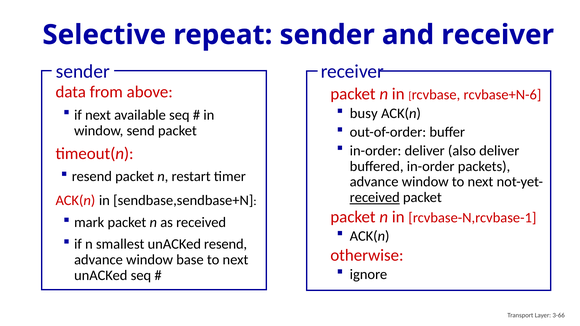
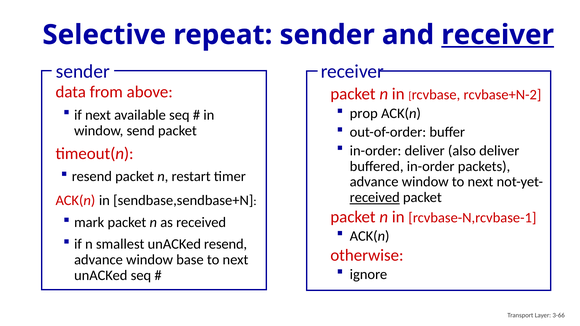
receiver at (498, 35) underline: none -> present
rcvbase+N-6: rcvbase+N-6 -> rcvbase+N-2
busy: busy -> prop
